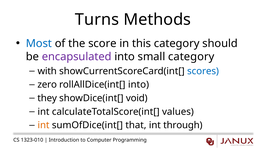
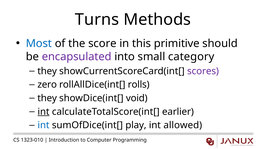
this category: category -> primitive
with at (47, 71): with -> they
scores colour: blue -> purple
rollAllDice(int[ into: into -> rolls
int at (44, 112) underline: none -> present
values: values -> earlier
int at (44, 126) colour: orange -> blue
that: that -> play
through: through -> allowed
